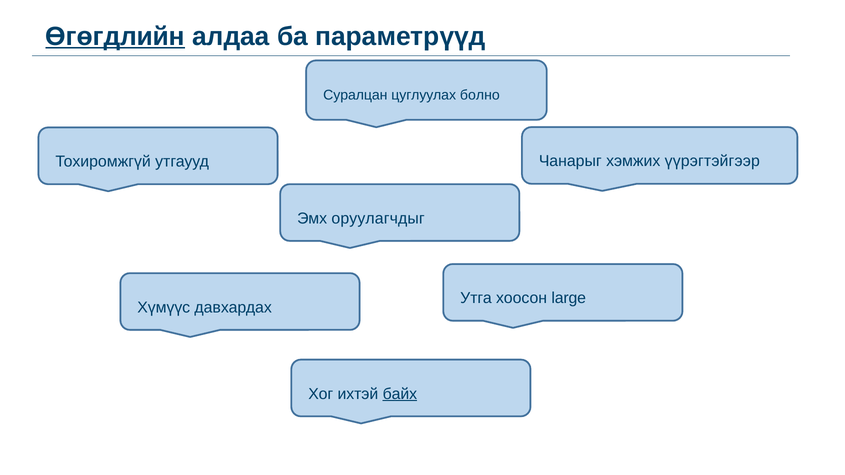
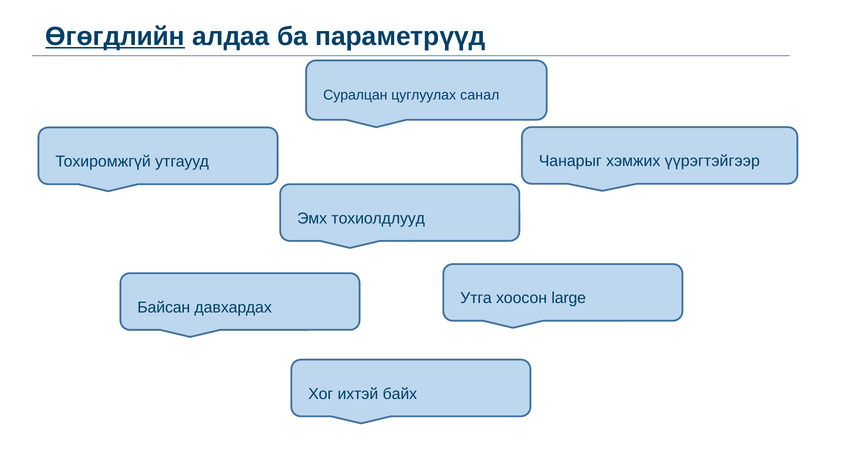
болно: болно -> санал
оруулагчдыг: оруулагчдыг -> тохиолдлууд
Хүмүүс: Хүмүүс -> Байсан
байх underline: present -> none
